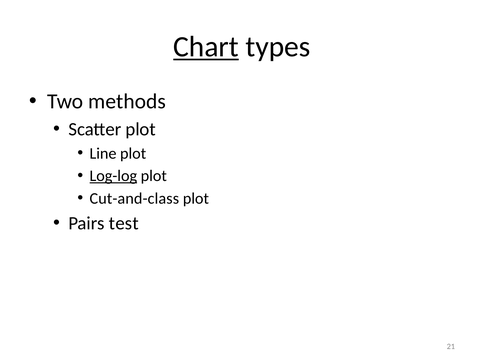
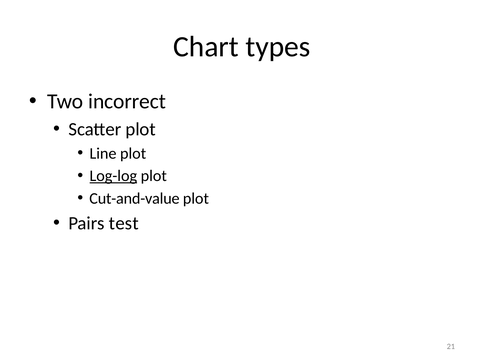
Chart underline: present -> none
methods: methods -> incorrect
Cut-and-class: Cut-and-class -> Cut-and-value
